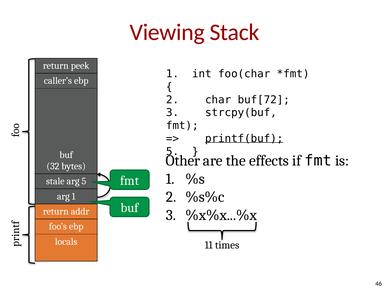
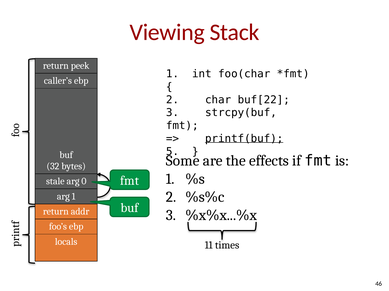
buf[72: buf[72 -> buf[22
Other: Other -> Some
arg 5: 5 -> 0
